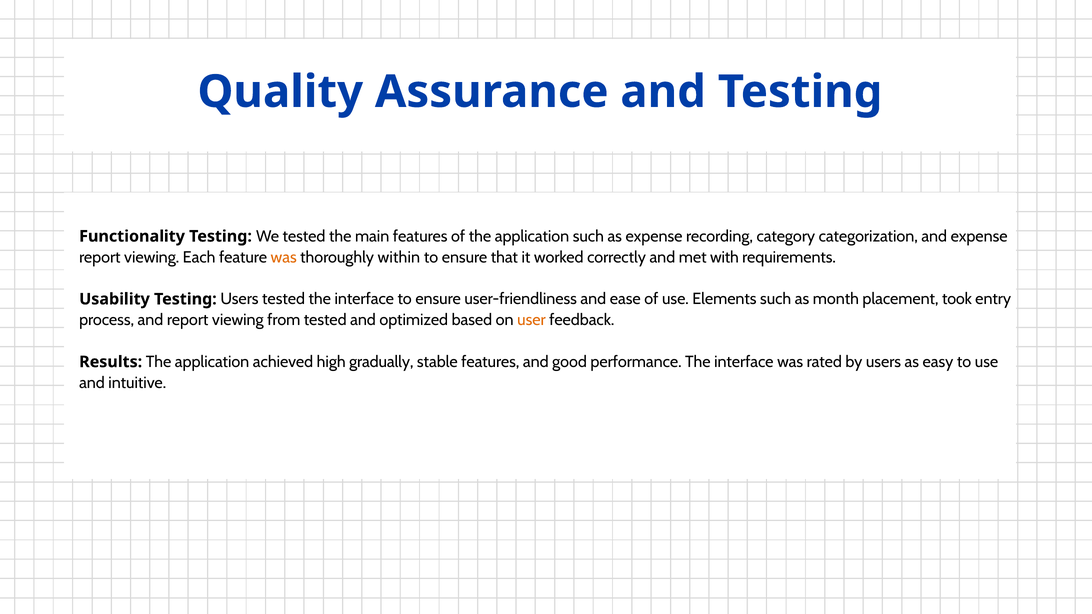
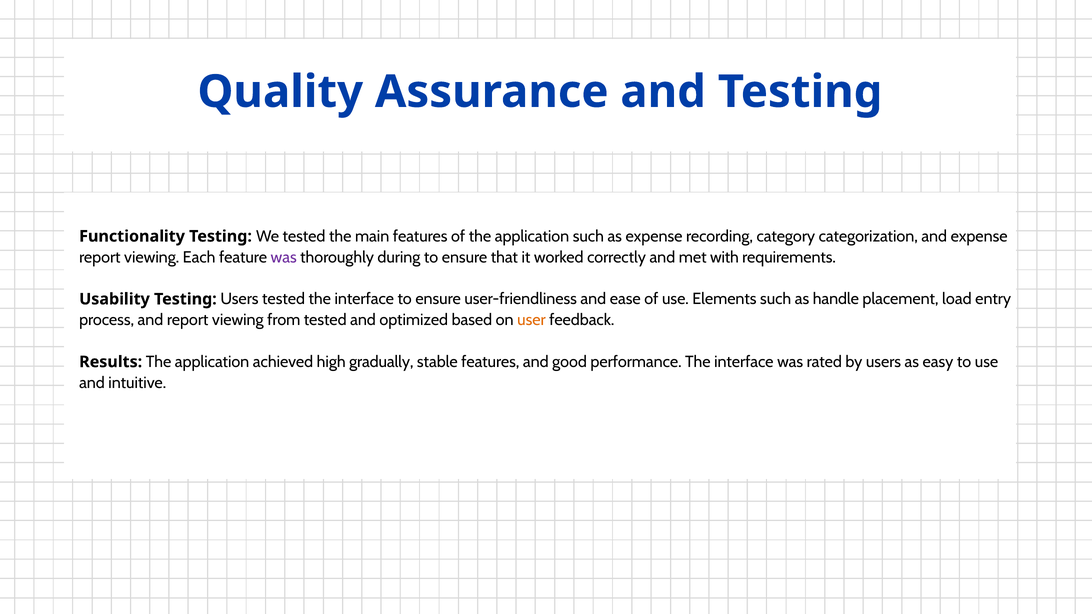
was at (284, 257) colour: orange -> purple
within: within -> during
month: month -> handle
took: took -> load
